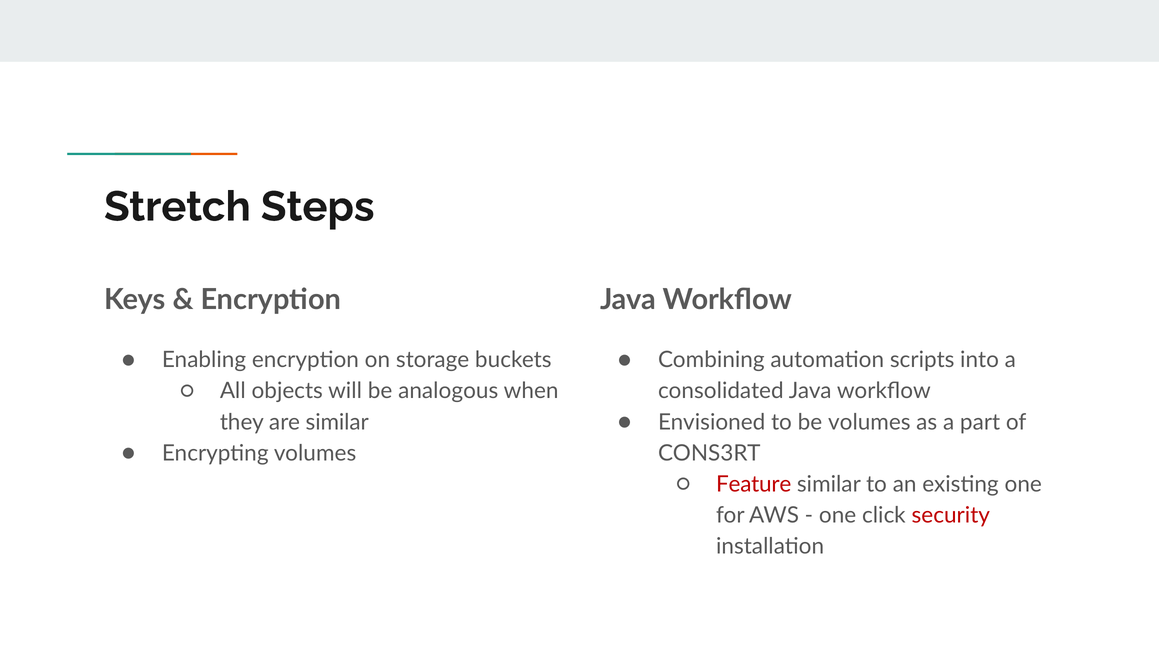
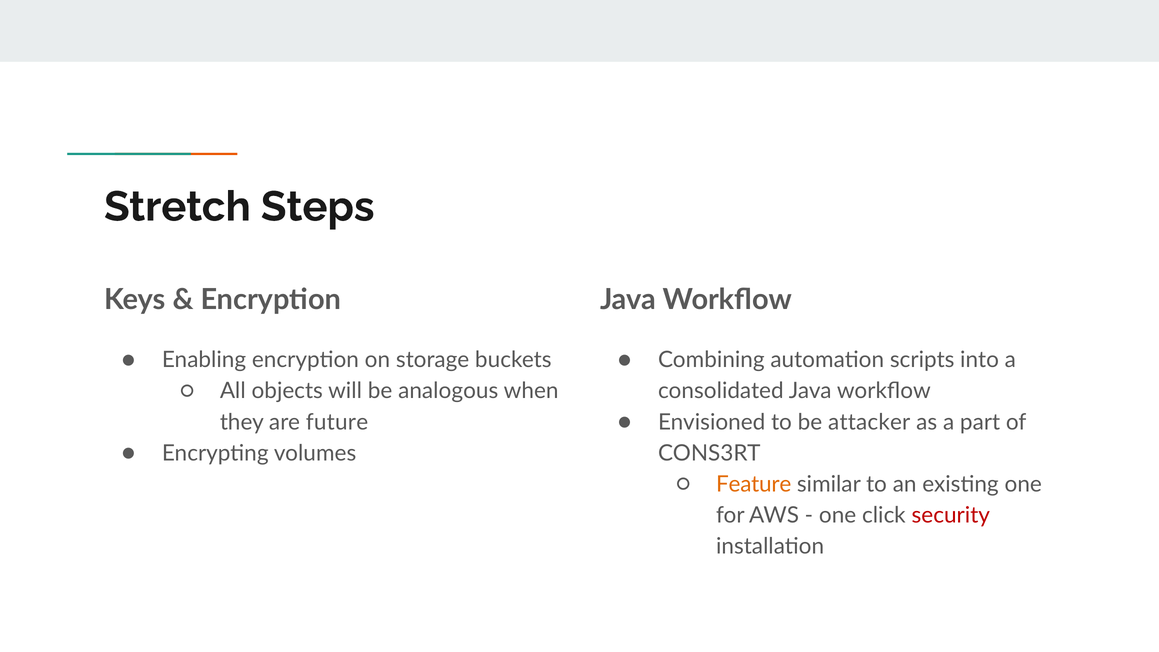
be volumes: volumes -> attacker
are similar: similar -> future
Feature colour: red -> orange
